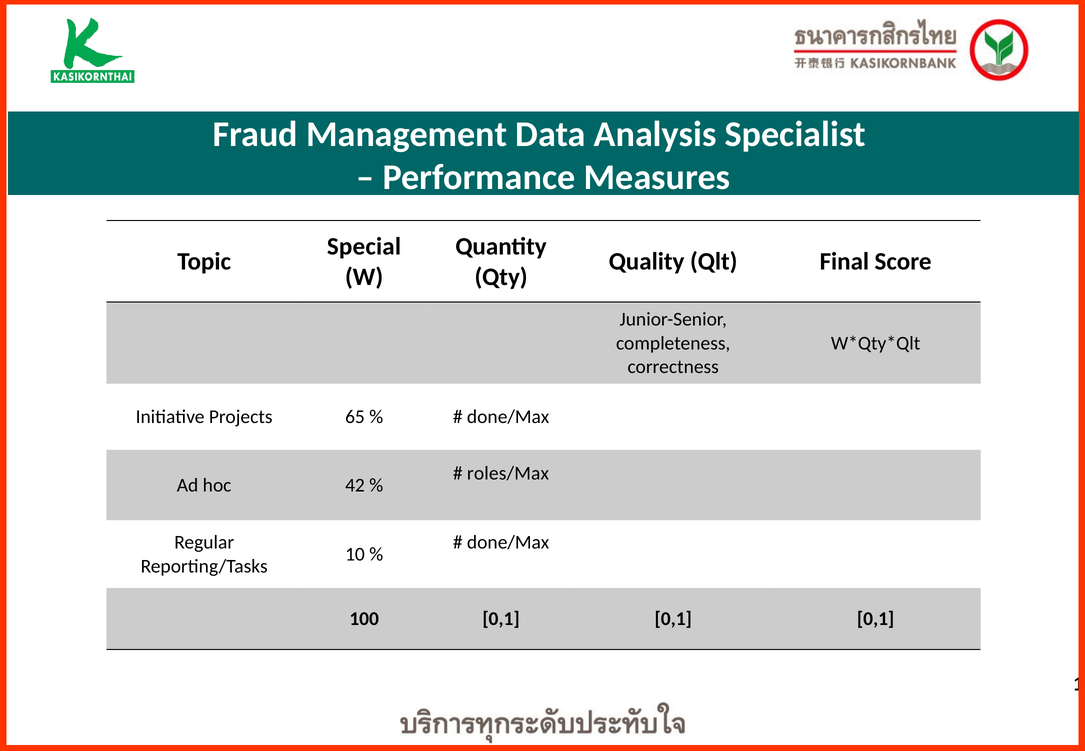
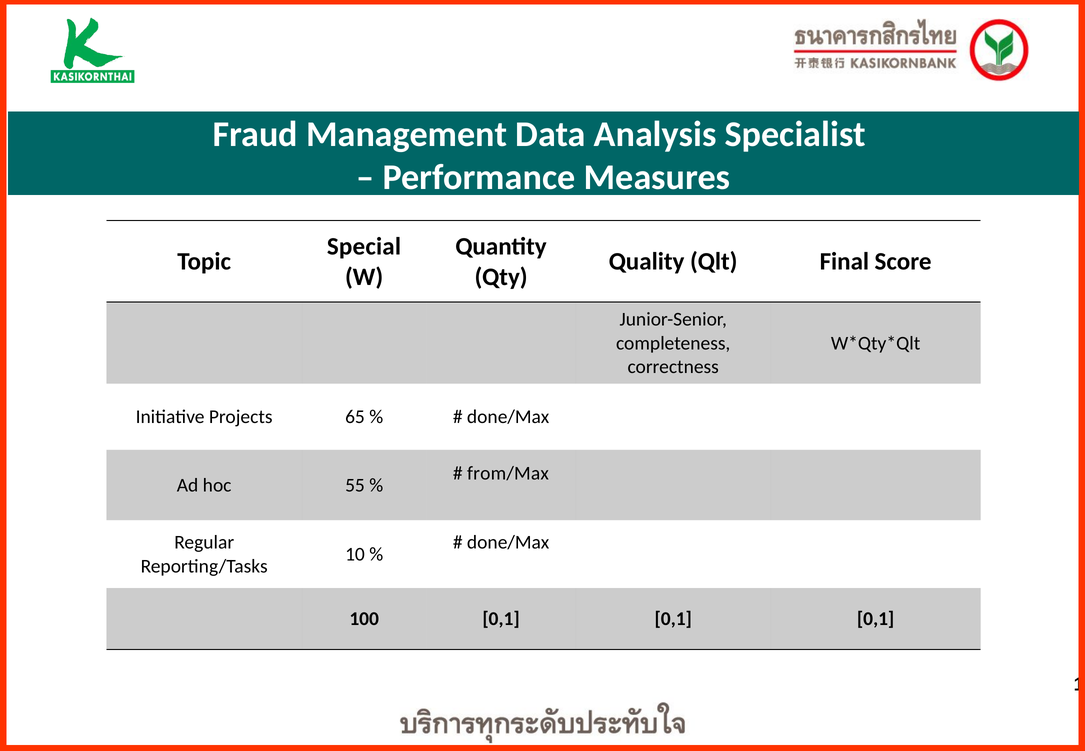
roles/Max: roles/Max -> from/Max
42: 42 -> 55
